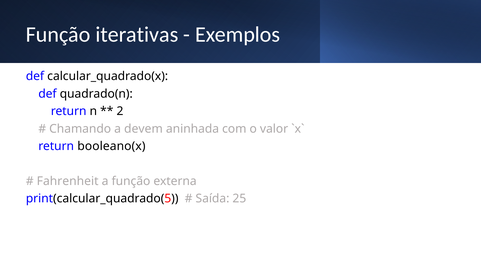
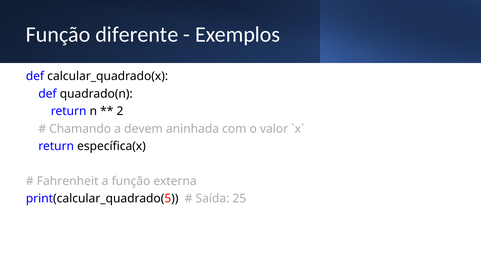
iterativas: iterativas -> diferente
booleano(x: booleano(x -> específica(x
